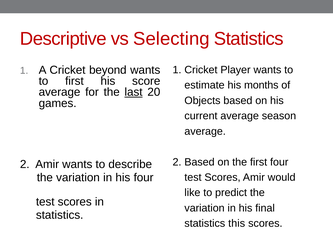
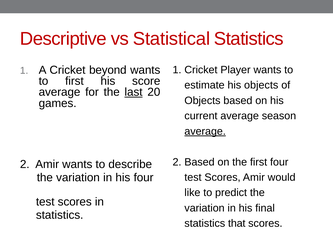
Selecting: Selecting -> Statistical
his months: months -> objects
average at (205, 131) underline: none -> present
this: this -> that
